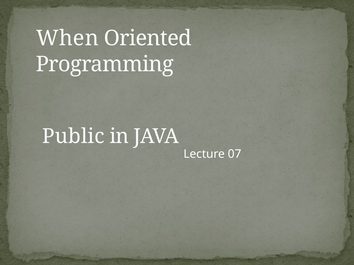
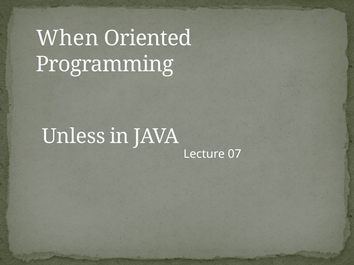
Public: Public -> Unless
